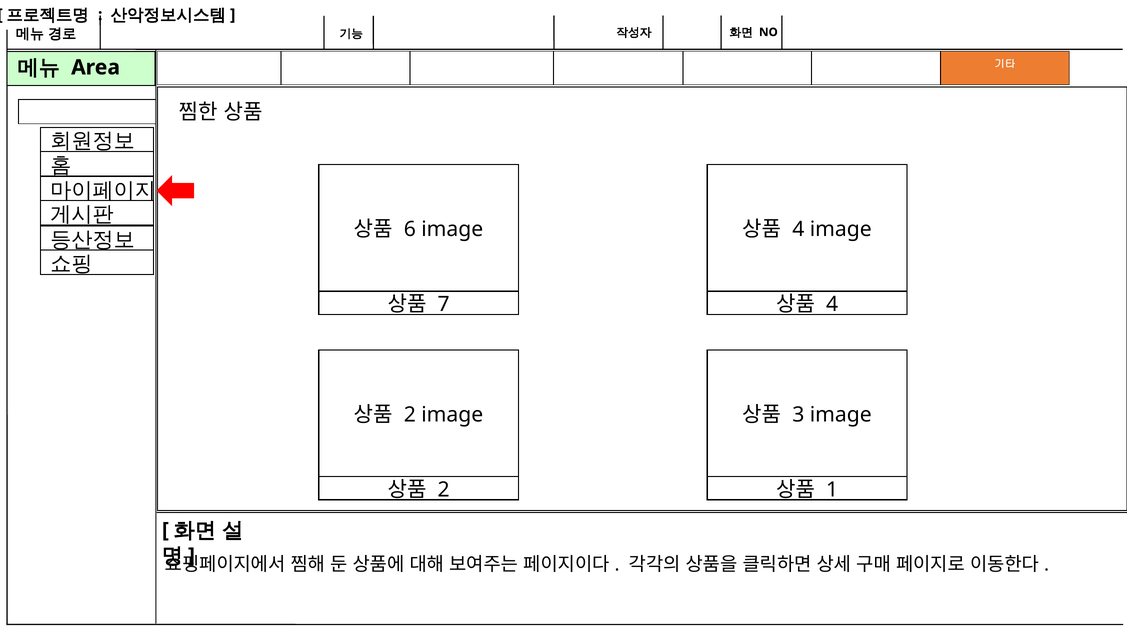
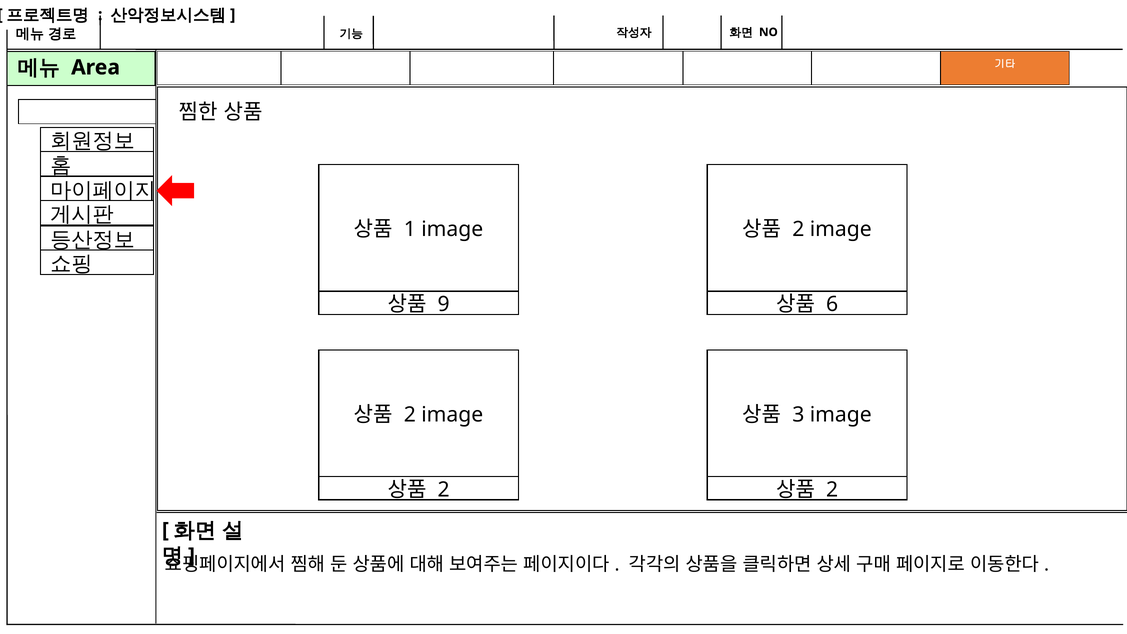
6: 6 -> 1
4 at (798, 229): 4 -> 2
7: 7 -> 9
4 at (832, 304): 4 -> 6
1 at (832, 490): 1 -> 2
